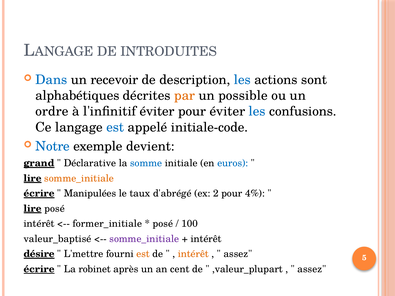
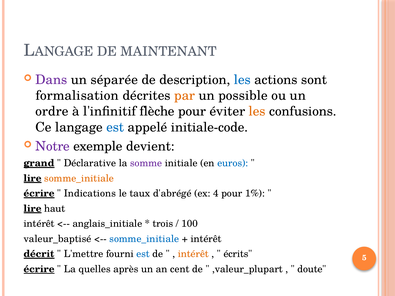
INTRODUITES: INTRODUITES -> MAINTENANT
Dans colour: blue -> purple
recevoir: recevoir -> séparée
alphabétiques: alphabétiques -> formalisation
l'infinitif éviter: éviter -> flèche
les at (257, 111) colour: blue -> orange
Notre colour: blue -> purple
somme colour: blue -> purple
Manipulées: Manipulées -> Indications
2: 2 -> 4
4%: 4% -> 1%
lire posé: posé -> haut
former_initiale: former_initiale -> anglais_initiale
posé at (163, 224): posé -> trois
somme_initiale at (144, 239) colour: purple -> blue
désire: désire -> décrit
est at (143, 254) colour: orange -> blue
assez at (238, 254): assez -> écrits
robinet: robinet -> quelles
assez at (312, 269): assez -> doute
